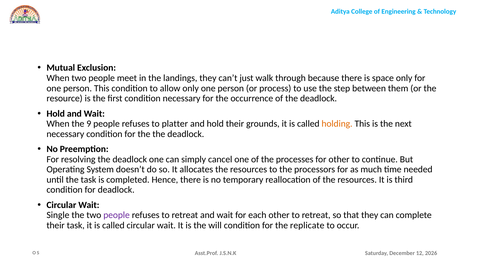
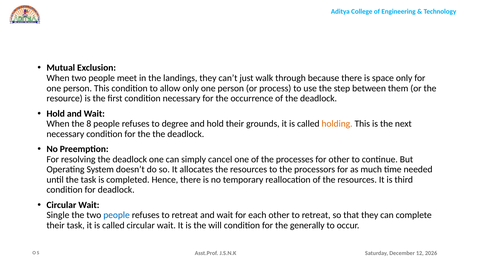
9: 9 -> 8
platter: platter -> degree
people at (117, 215) colour: purple -> blue
replicate: replicate -> generally
